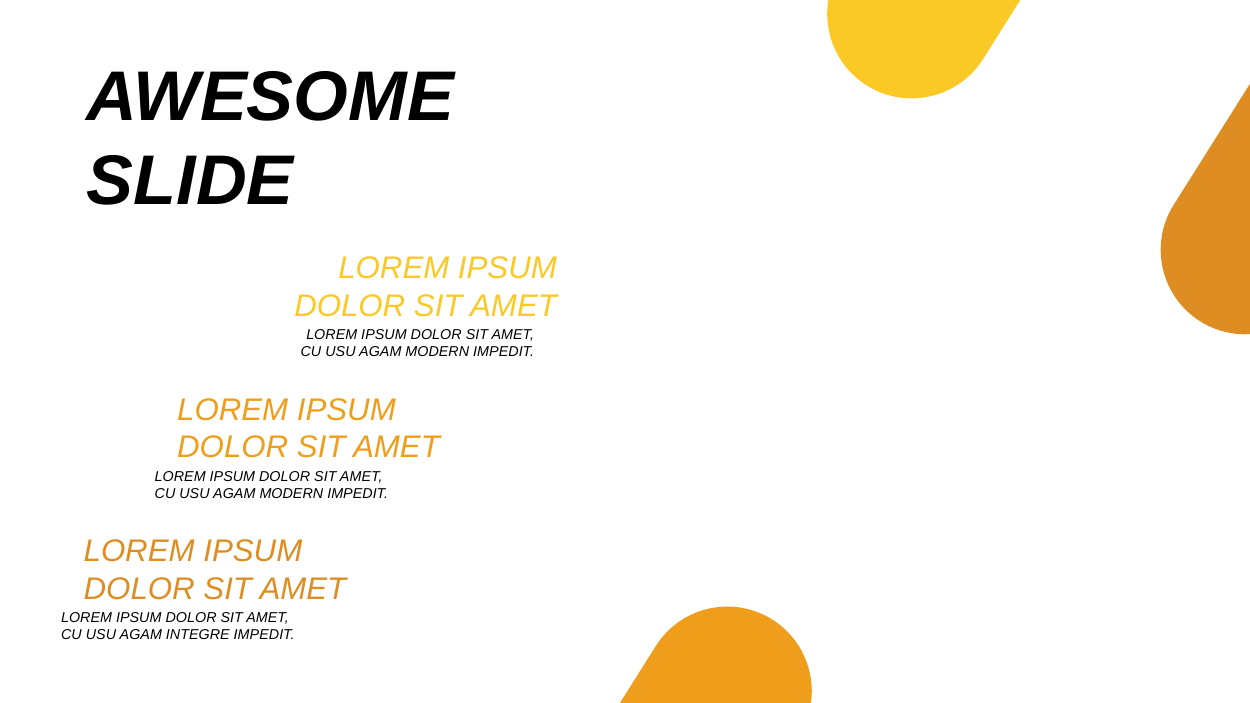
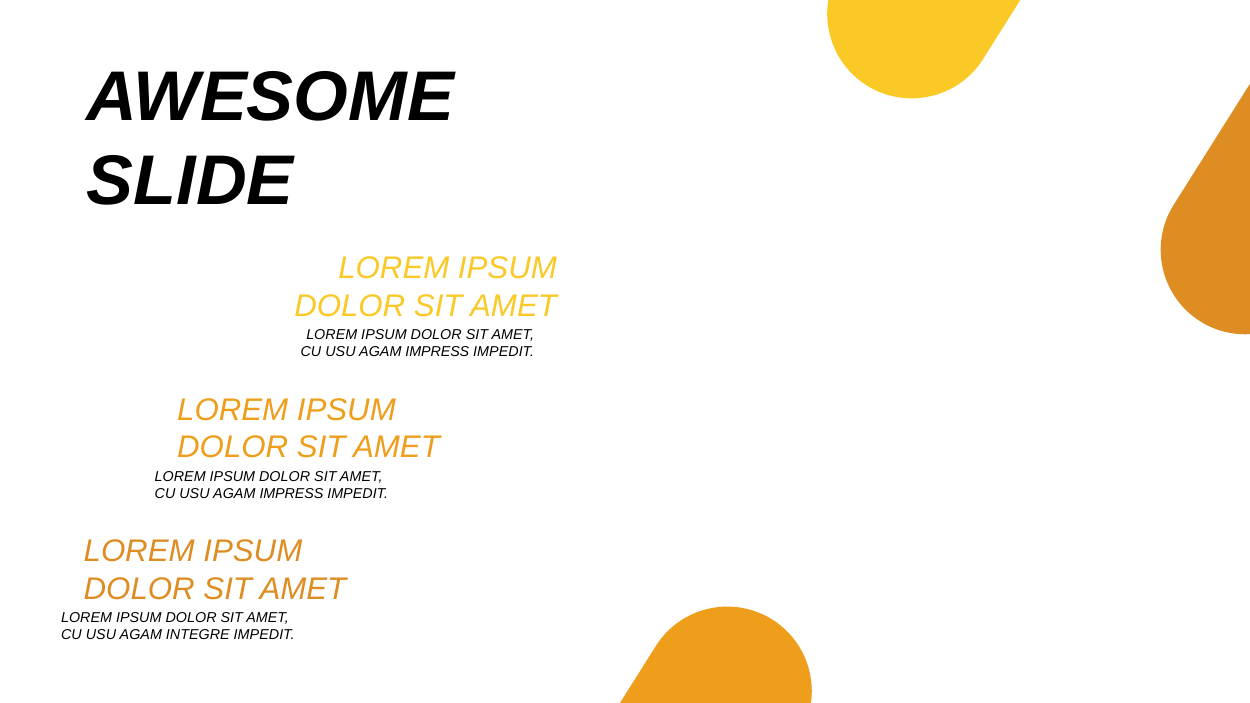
MODERN at (437, 352): MODERN -> IMPRESS
MODERN at (291, 494): MODERN -> IMPRESS
